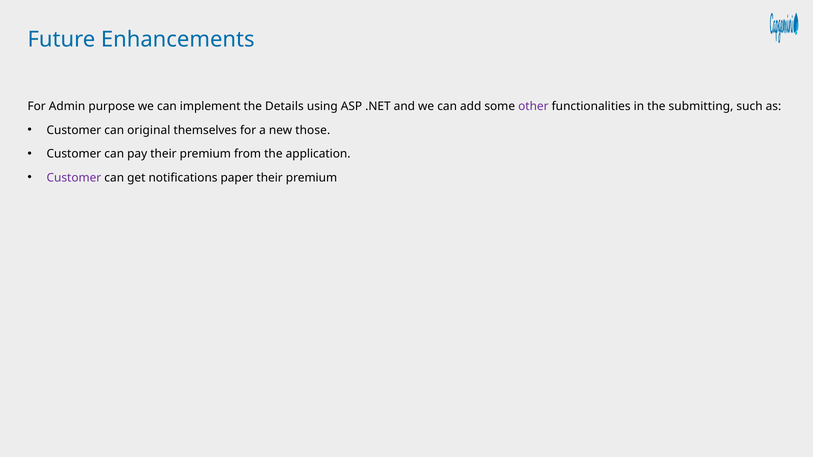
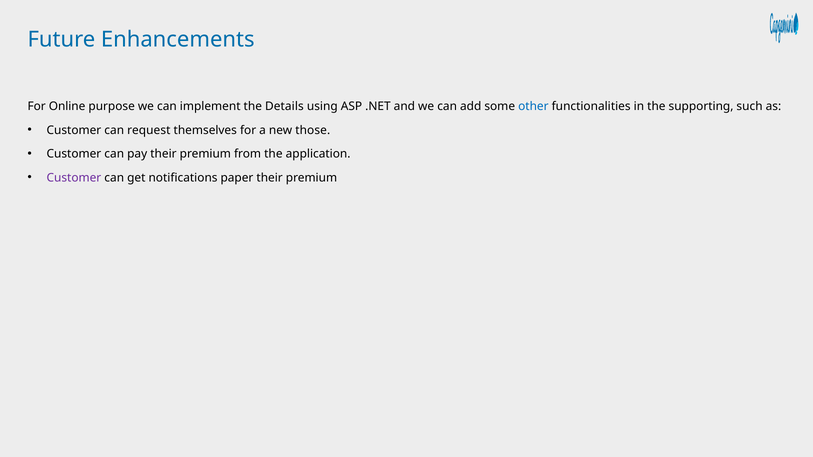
Admin: Admin -> Online
other colour: purple -> blue
submitting: submitting -> supporting
original: original -> request
